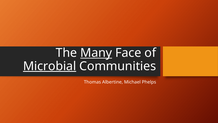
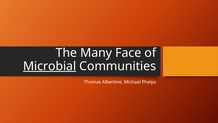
Many underline: present -> none
